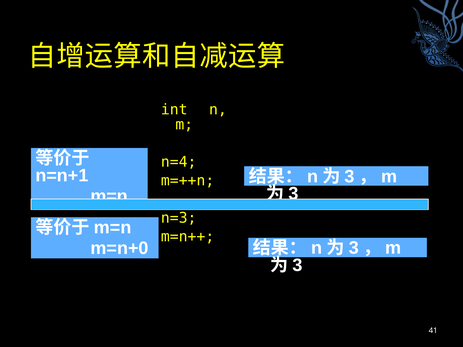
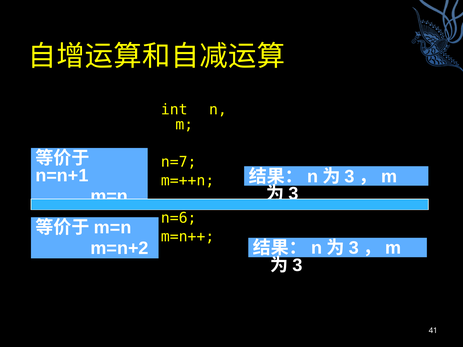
n=4: n=4 -> n=7
n=3: n=3 -> n=6
m=n+0: m=n+0 -> m=n+2
